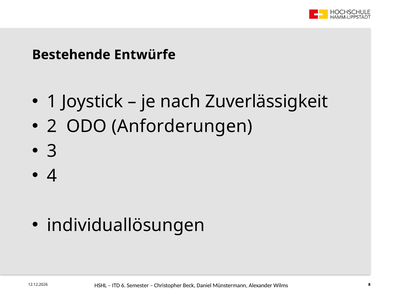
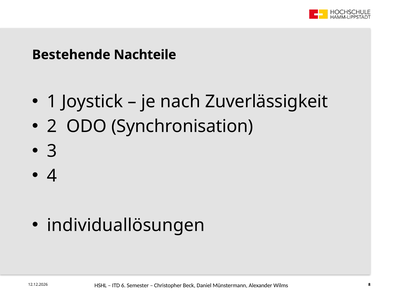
Entwürfe: Entwürfe -> Nachteile
Anforderungen: Anforderungen -> Synchronisation
